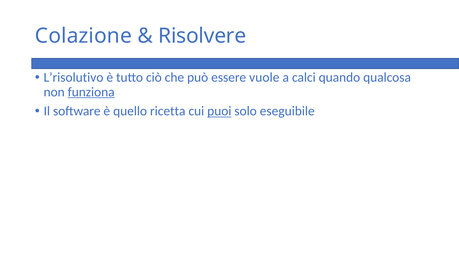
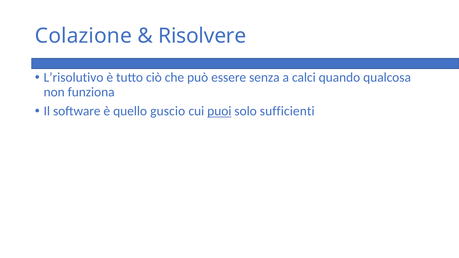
vuole: vuole -> senza
funziona underline: present -> none
ricetta: ricetta -> guscio
eseguibile: eseguibile -> sufficienti
